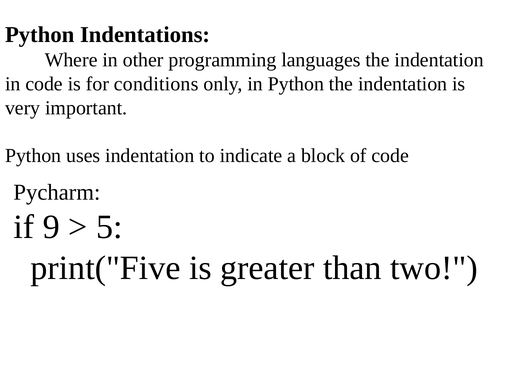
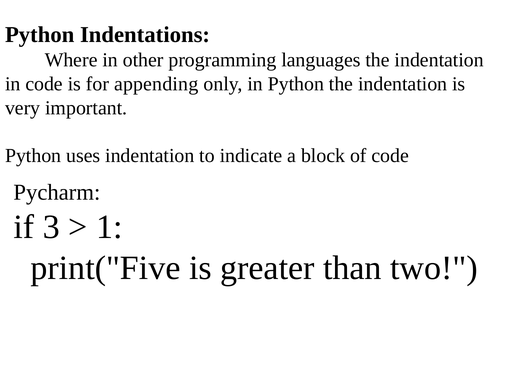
conditions: conditions -> appending
9: 9 -> 3
5: 5 -> 1
